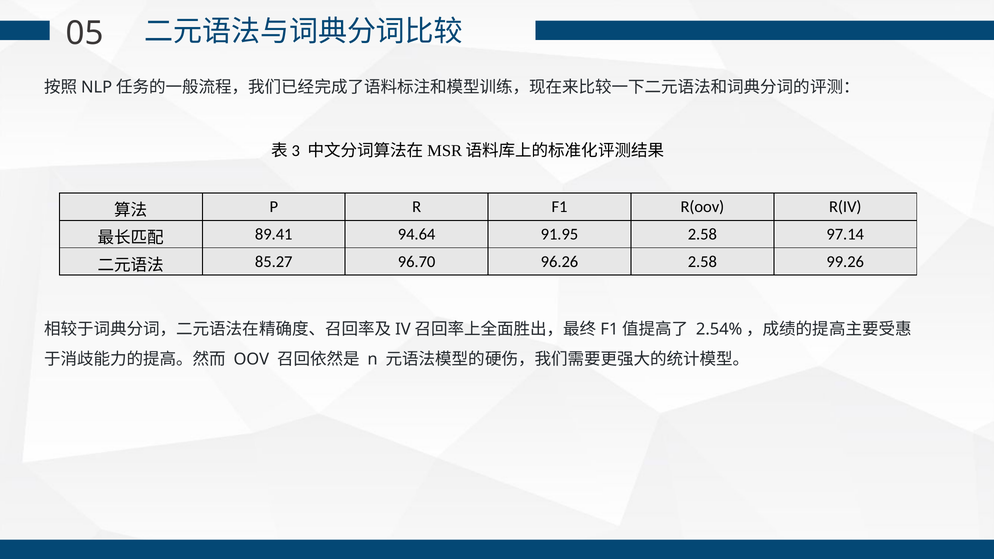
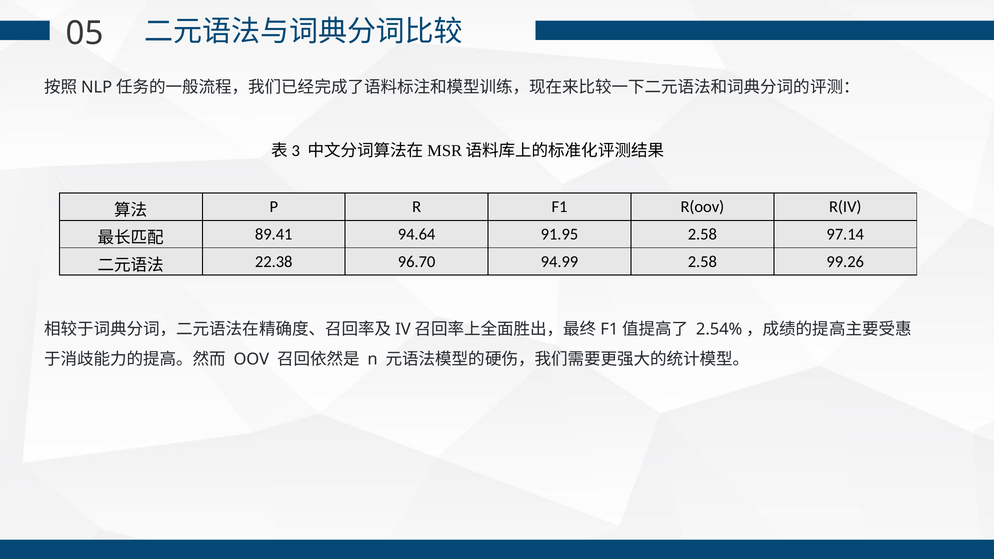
85.27: 85.27 -> 22.38
96.26: 96.26 -> 94.99
